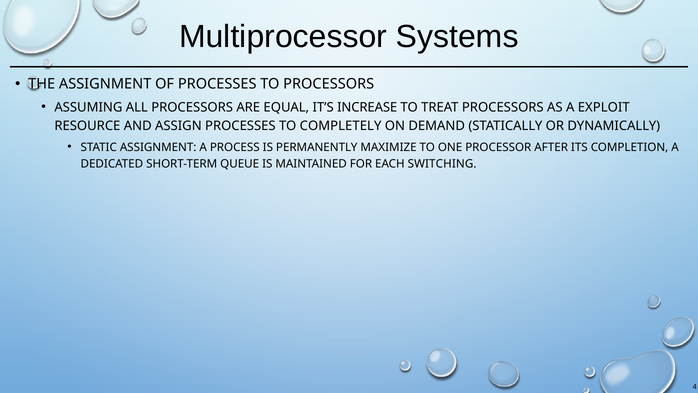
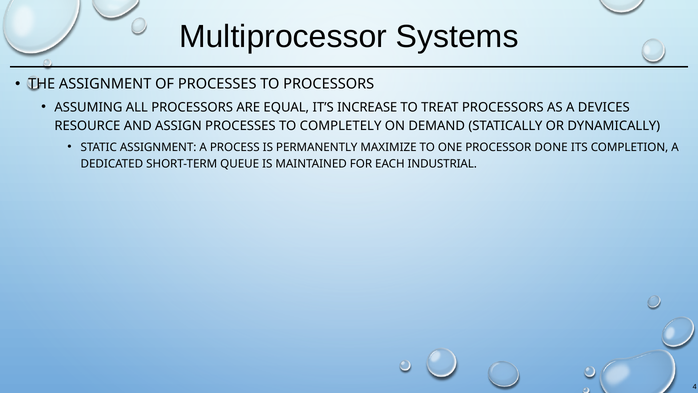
EXPLOIT: EXPLOIT -> DEVICES
AFTER: AFTER -> DONE
SWITCHING: SWITCHING -> INDUSTRIAL
